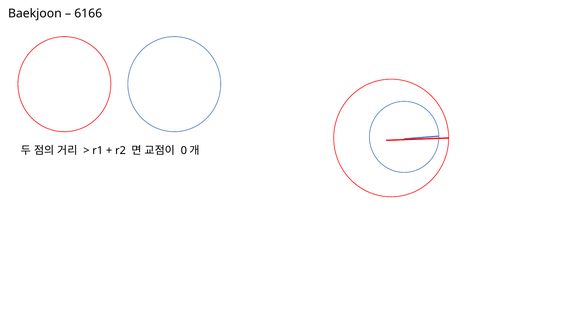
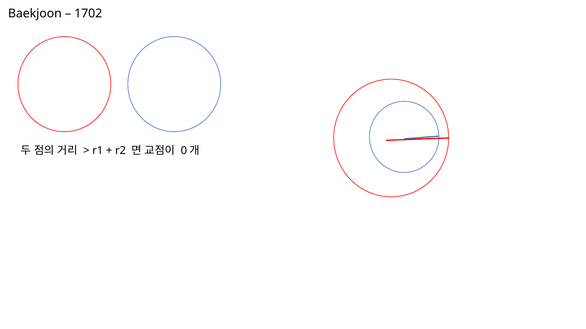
6166: 6166 -> 1702
